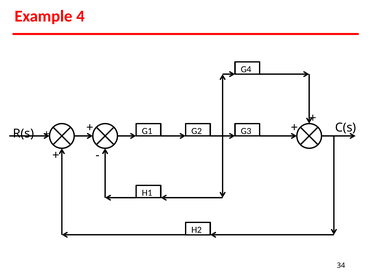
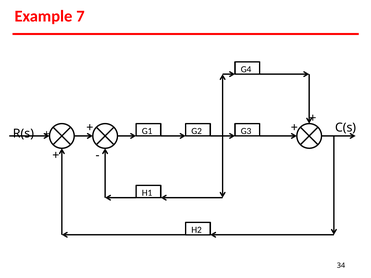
4: 4 -> 7
